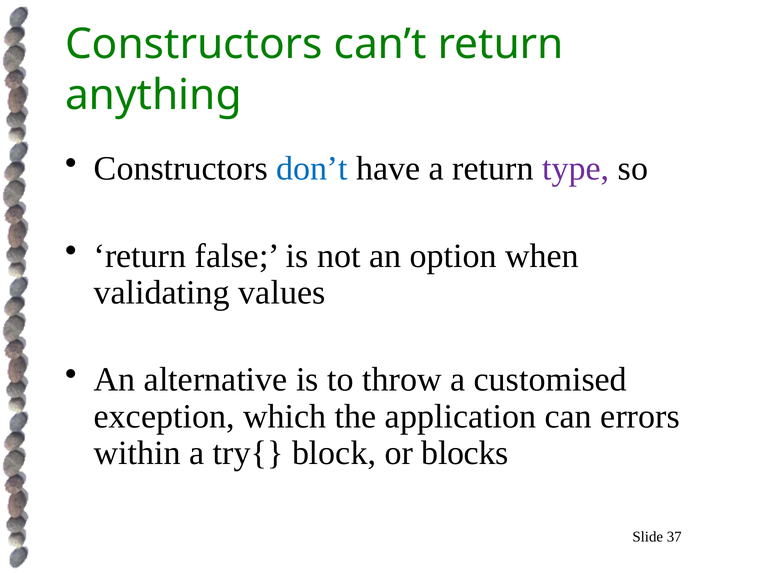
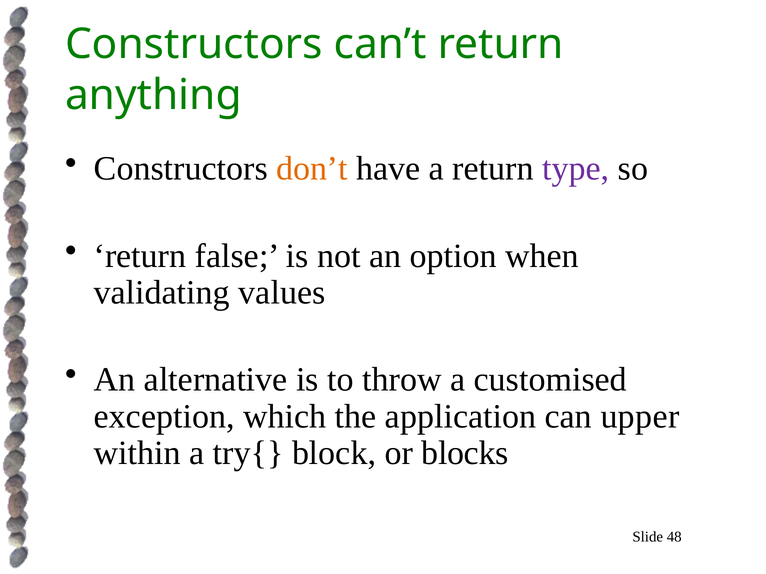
don’t colour: blue -> orange
errors: errors -> upper
37: 37 -> 48
